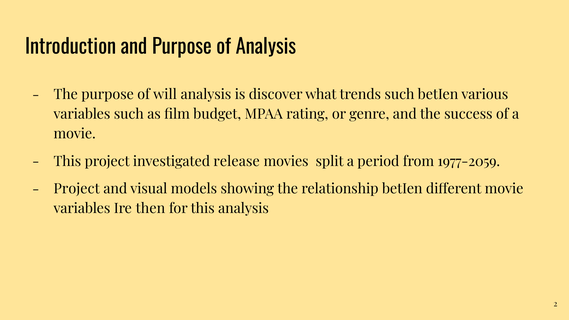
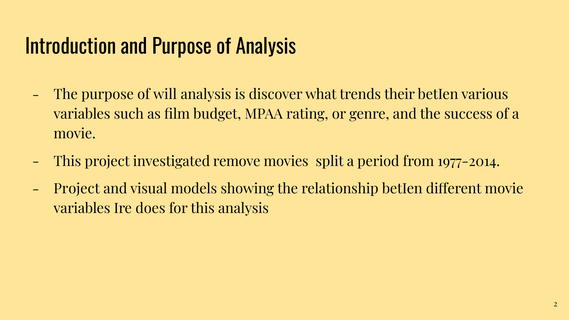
trends such: such -> their
release: release -> remove
1977-2059: 1977-2059 -> 1977-2014
then: then -> does
